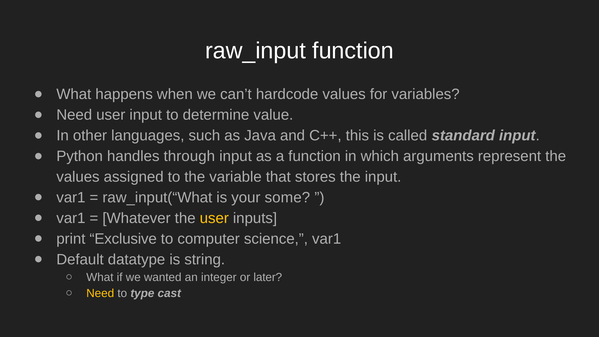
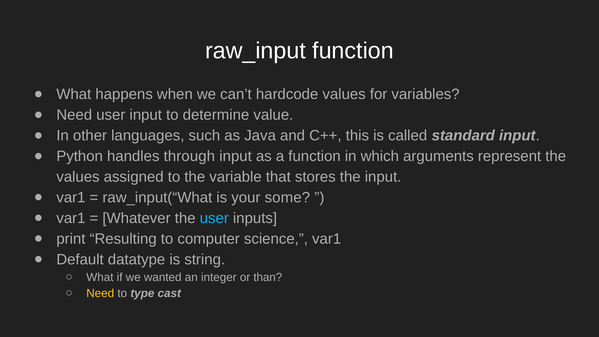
user at (214, 218) colour: yellow -> light blue
Exclusive: Exclusive -> Resulting
later: later -> than
